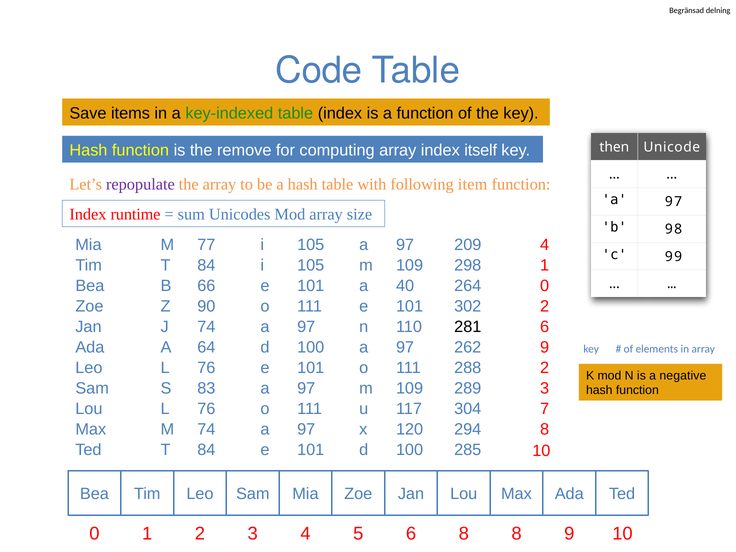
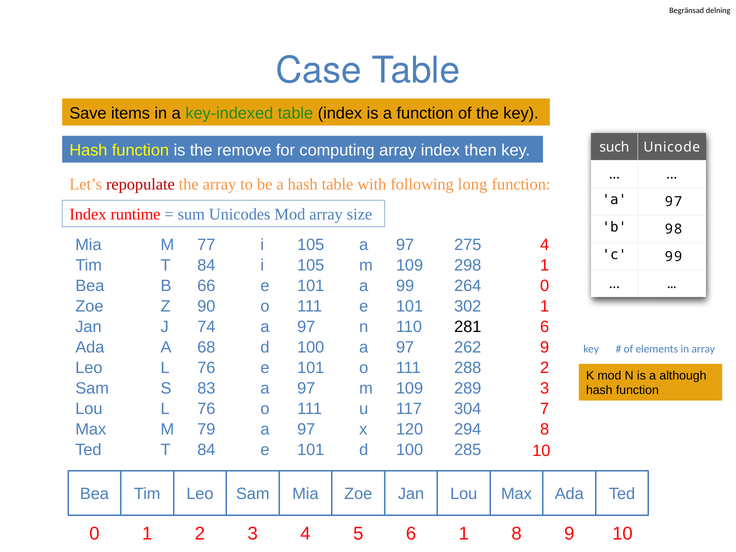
Code: Code -> Case
itself: itself -> then
then: then -> such
repopulate colour: purple -> red
item: item -> long
209: 209 -> 275
a 40: 40 -> 99
302 2: 2 -> 1
64: 64 -> 68
negative: negative -> although
M 74: 74 -> 79
6 8: 8 -> 1
